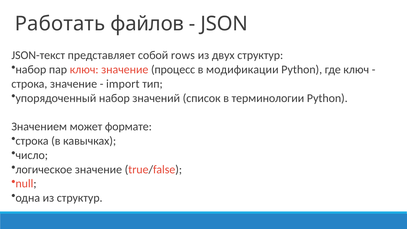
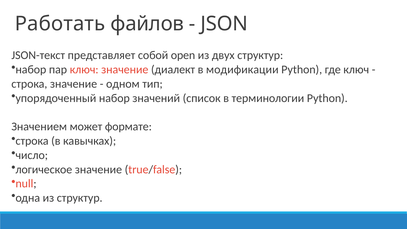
rows: rows -> open
процесс: процесс -> диалект
import: import -> одном
